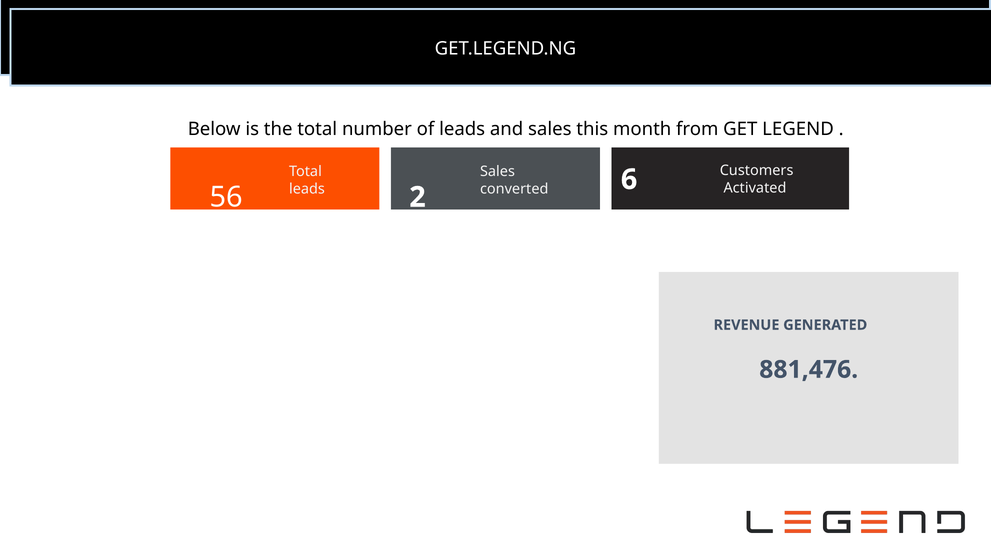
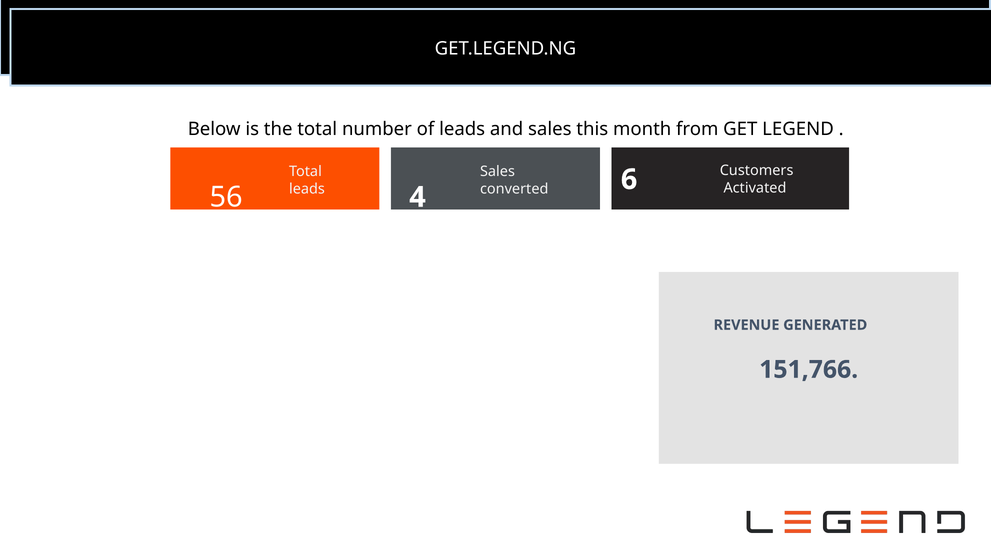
2: 2 -> 4
881,476: 881,476 -> 151,766
